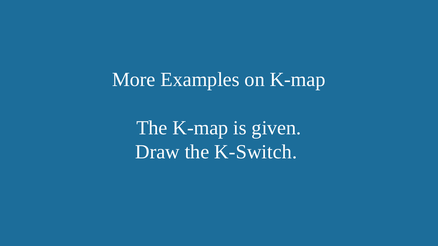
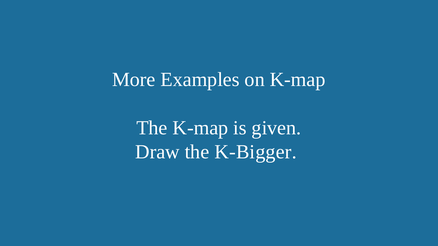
K-Switch: K-Switch -> K-Bigger
